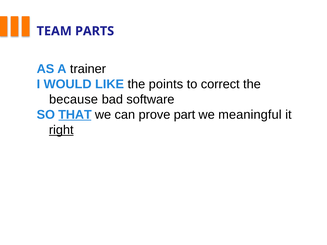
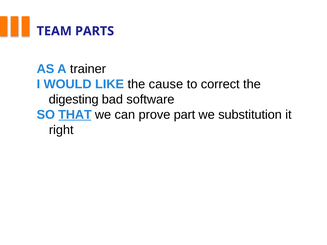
points: points -> cause
because: because -> digesting
meaningful: meaningful -> substitution
right underline: present -> none
